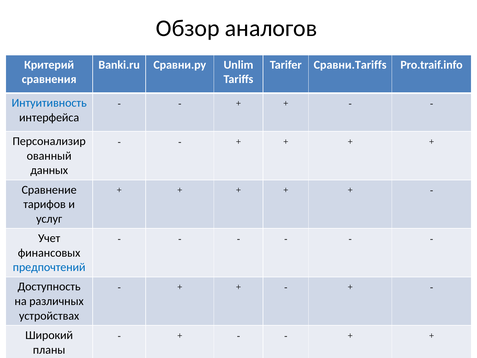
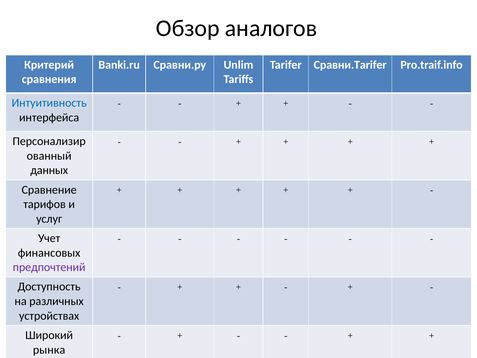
Сравни.Tariffs: Сравни.Tariffs -> Сравни.Tarifer
предпочтений colour: blue -> purple
планы: планы -> рынка
